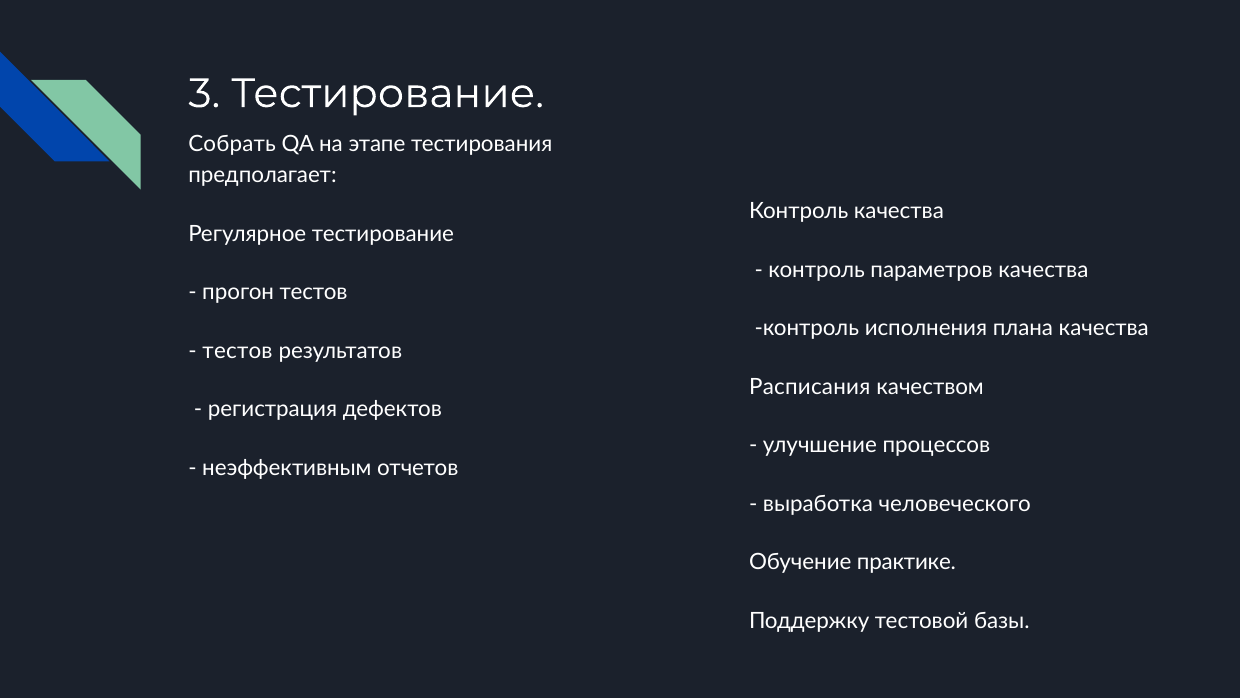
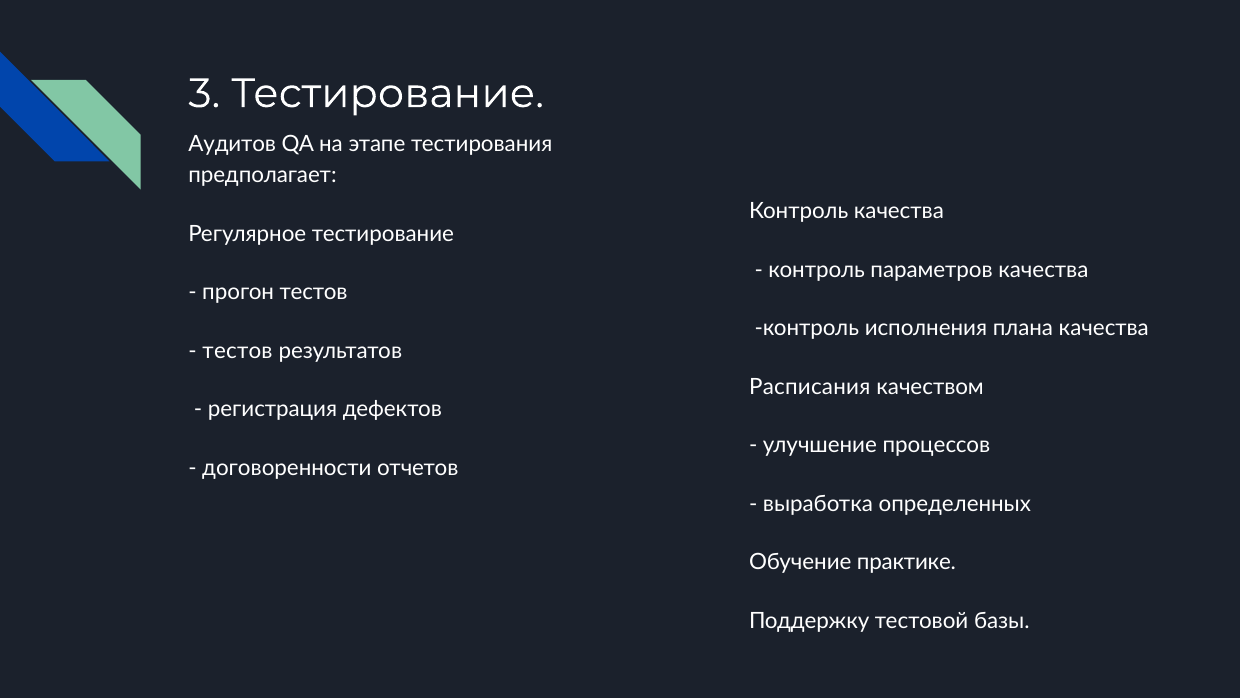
Собрать: Собрать -> Аудитов
неэффективным: неэффективным -> договоренности
человеческого: человеческого -> определенных
